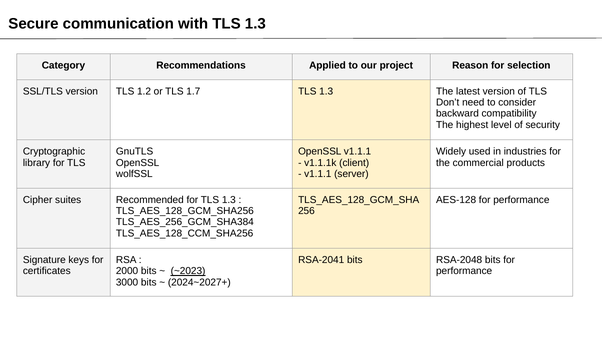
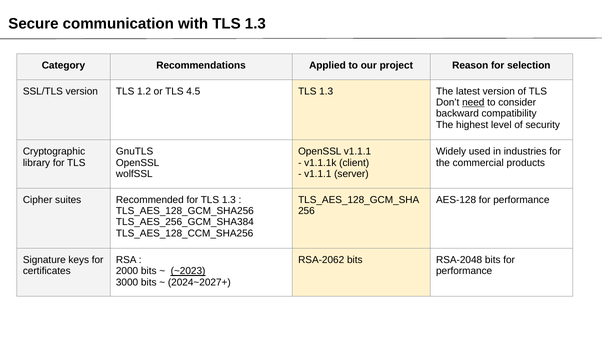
1.7: 1.7 -> 4.5
need underline: none -> present
RSA-2041: RSA-2041 -> RSA-2062
